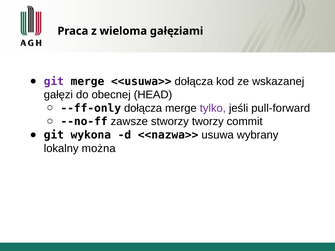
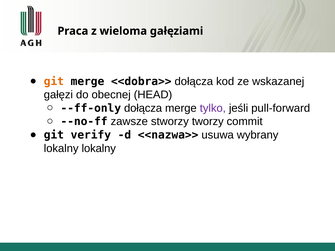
git at (54, 81) colour: purple -> orange
<<usuwa>>: <<usuwa>> -> <<dobra>>
wykona: wykona -> verify
lokalny można: można -> lokalny
